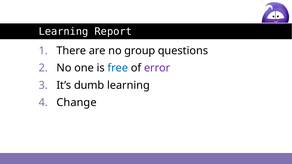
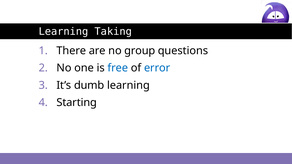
Report: Report -> Taking
error colour: purple -> blue
Change: Change -> Starting
